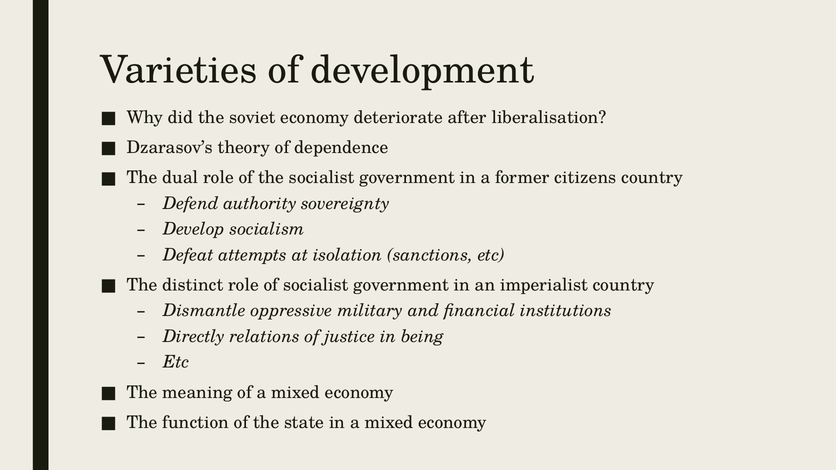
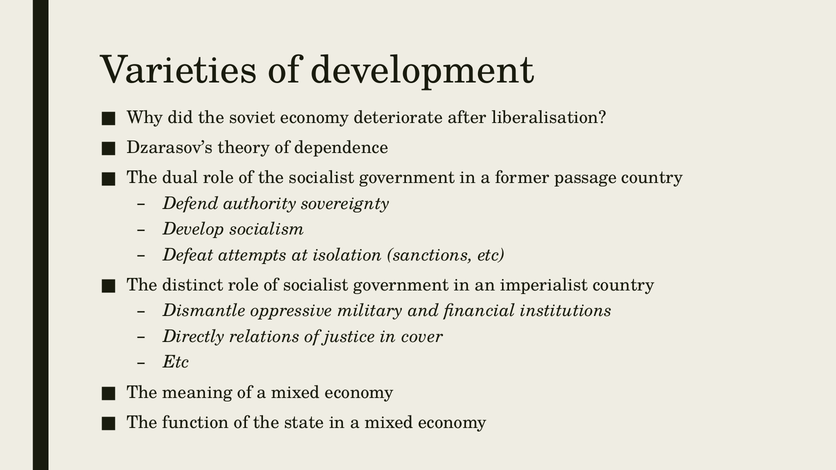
citizens: citizens -> passage
being: being -> cover
